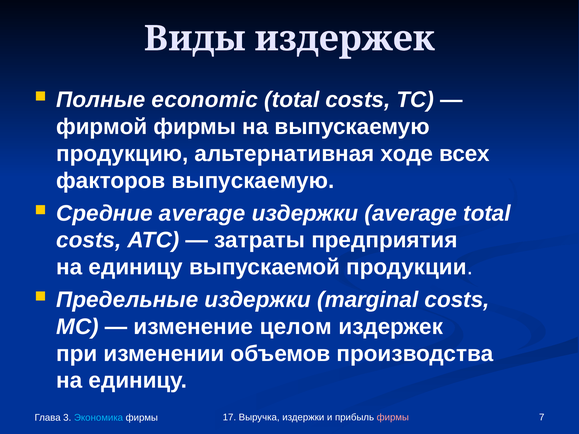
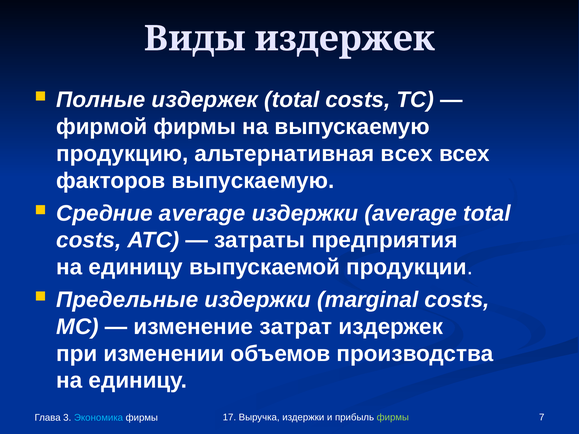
Полные economic: economic -> издержек
альтернативная ходе: ходе -> всех
целом: целом -> затрат
фирмы at (393, 418) colour: pink -> light green
